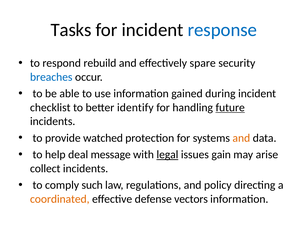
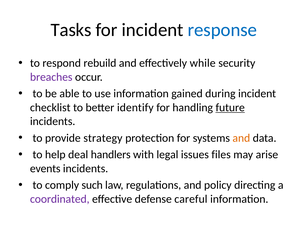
spare: spare -> while
breaches colour: blue -> purple
watched: watched -> strategy
message: message -> handlers
legal underline: present -> none
gain: gain -> files
collect: collect -> events
coordinated colour: orange -> purple
vectors: vectors -> careful
